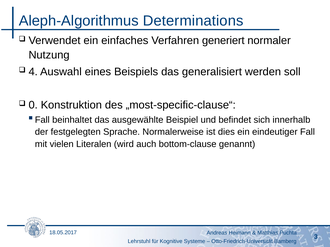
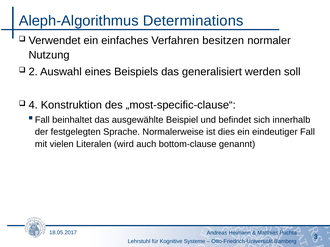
generiert: generiert -> besitzen
4: 4 -> 2
0: 0 -> 4
